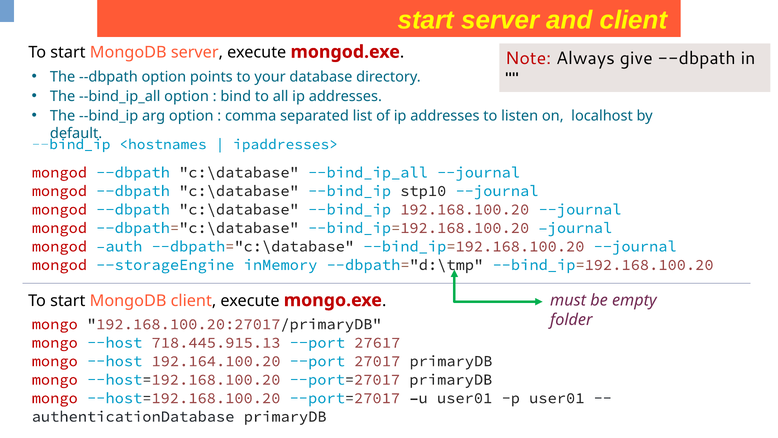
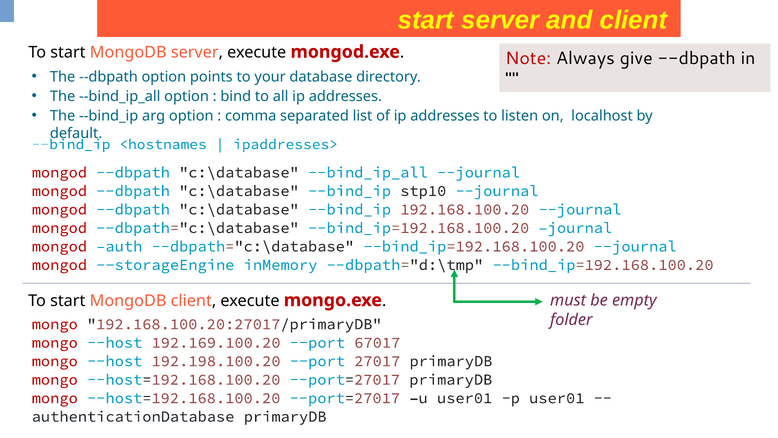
718.445.915.13: 718.445.915.13 -> 192.169.100.20
27617: 27617 -> 67017
192.164.100.20: 192.164.100.20 -> 192.198.100.20
